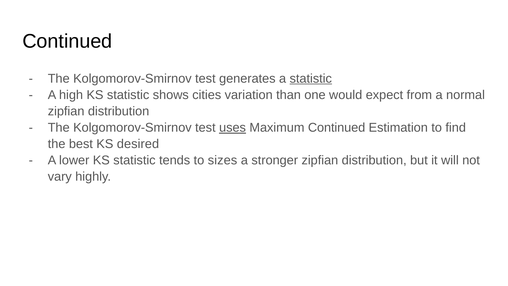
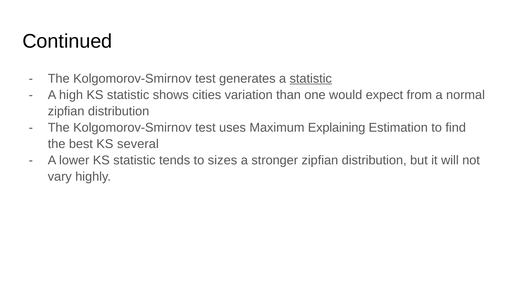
uses underline: present -> none
Maximum Continued: Continued -> Explaining
desired: desired -> several
